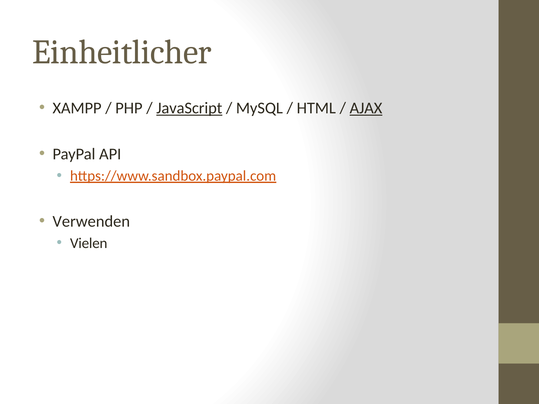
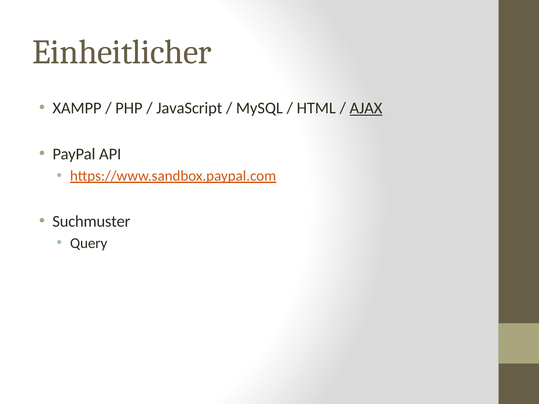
JavaScript underline: present -> none
Verwenden: Verwenden -> Suchmuster
Vielen: Vielen -> Query
